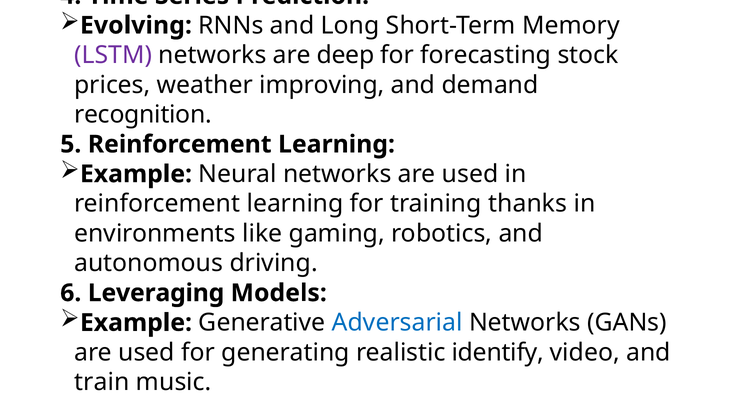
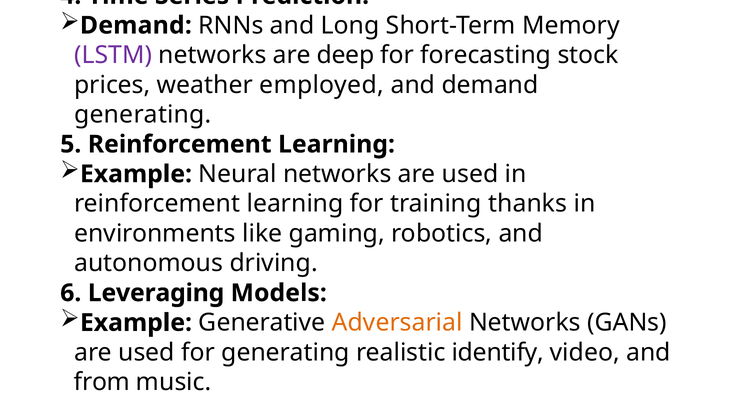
Evolving at (136, 25): Evolving -> Demand
improving: improving -> employed
recognition at (143, 115): recognition -> generating
Adversarial colour: blue -> orange
train: train -> from
